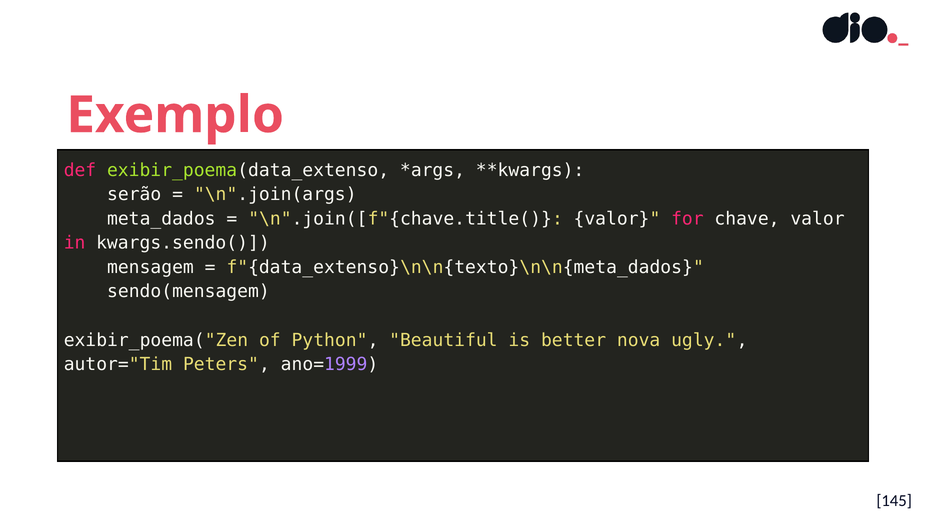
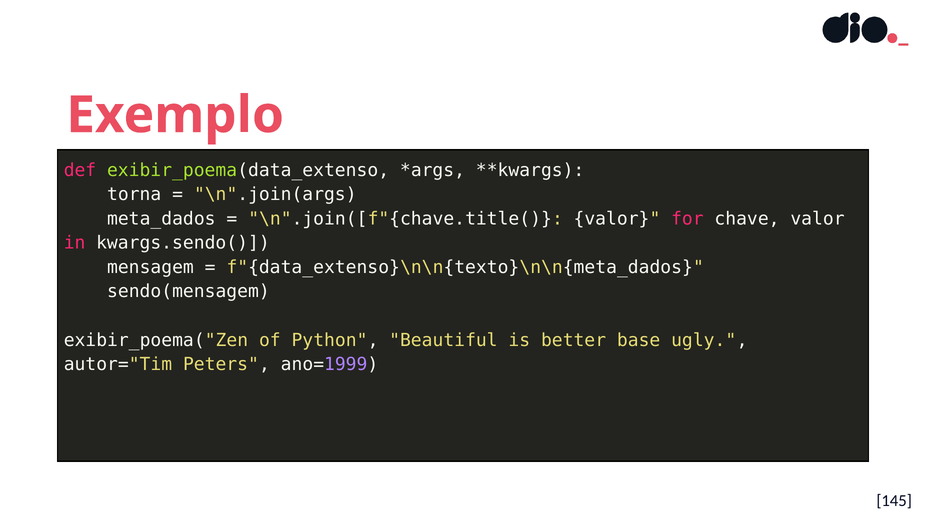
serão: serão -> torna
nova: nova -> base
